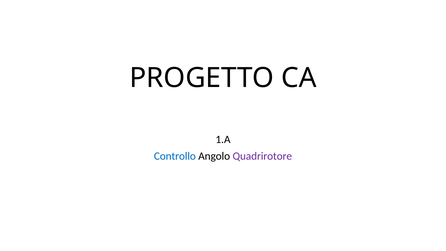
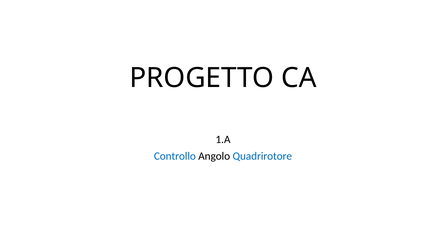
Quadrirotore colour: purple -> blue
